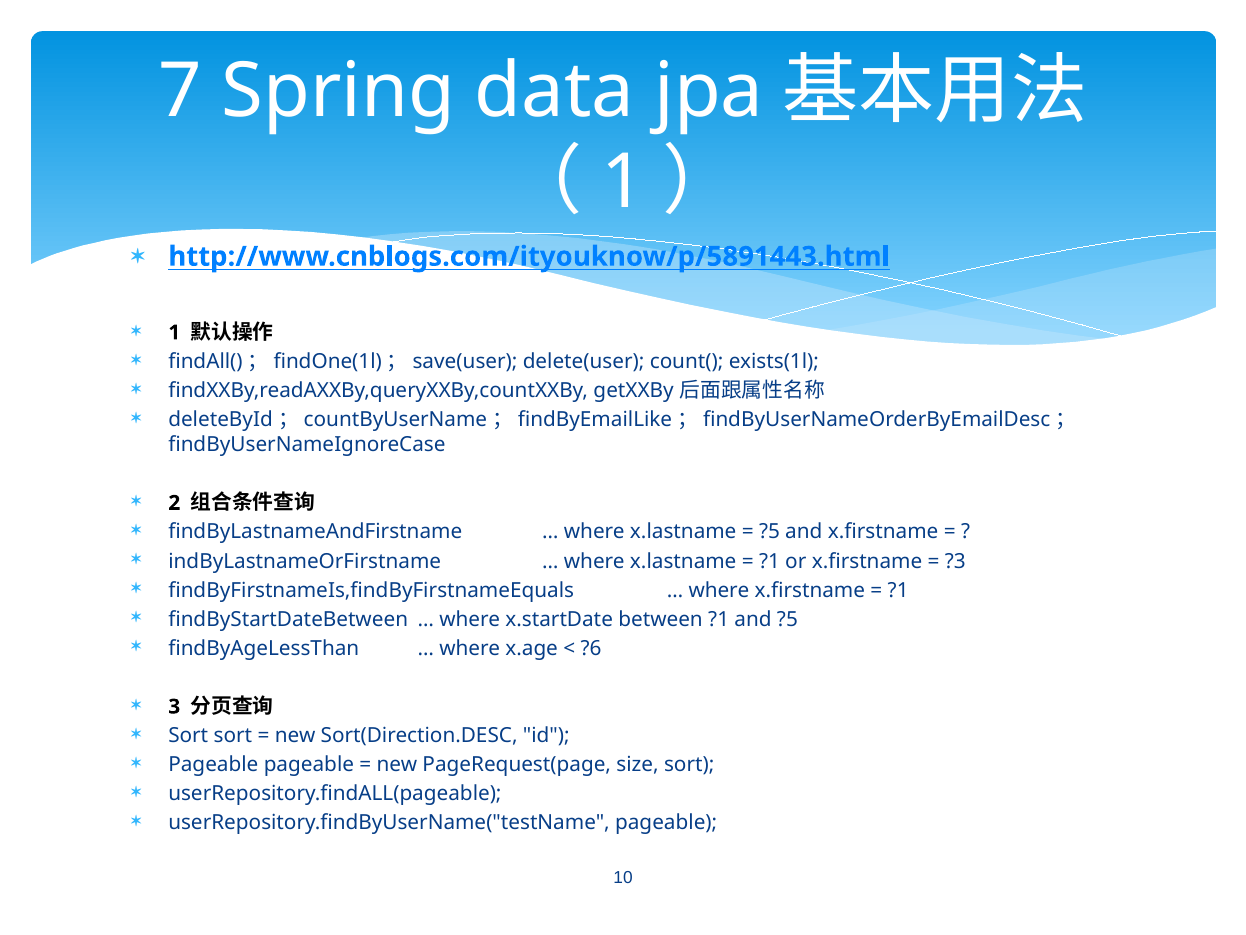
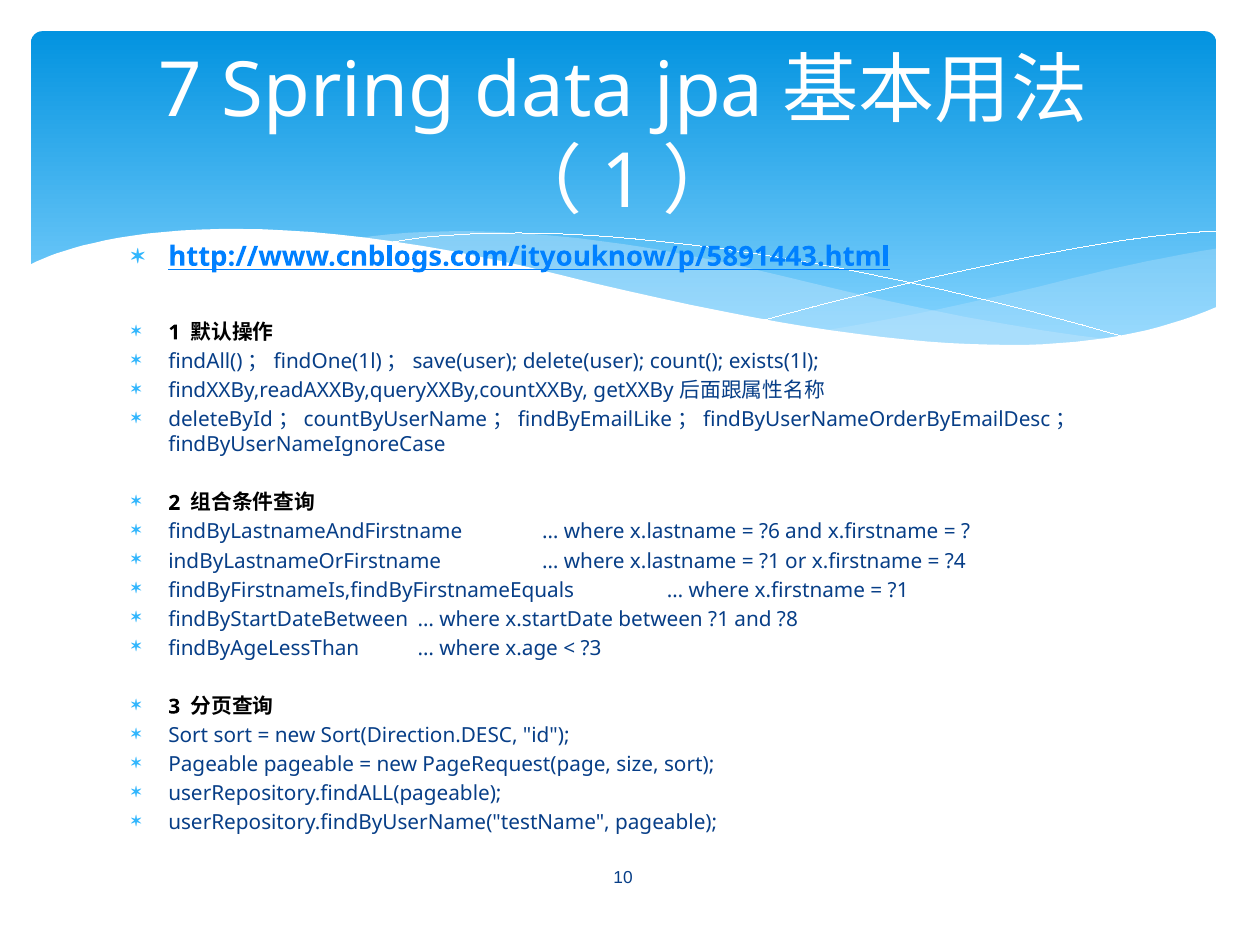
?5 at (770, 532): ?5 -> ?6
?3: ?3 -> ?4
and ?5: ?5 -> ?8
?6: ?6 -> ?3
